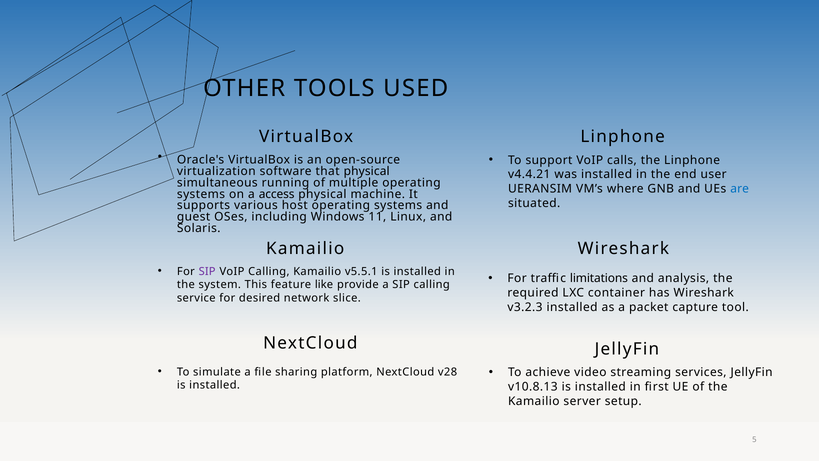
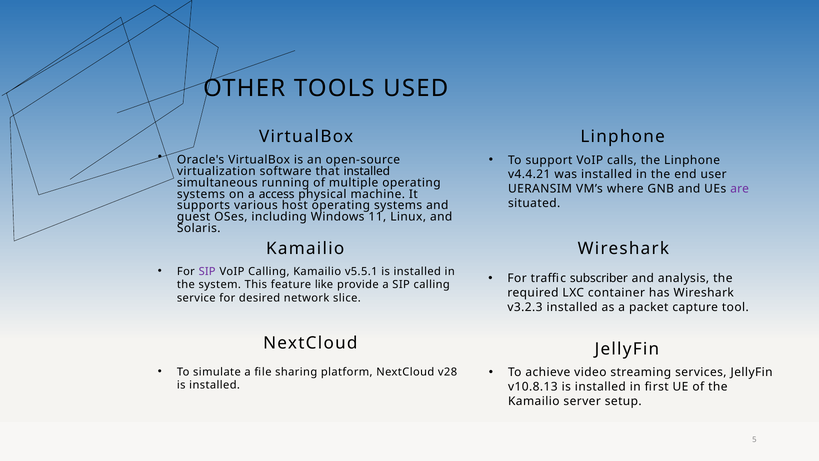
that physical: physical -> installed
are colour: blue -> purple
limitations: limitations -> subscriber
